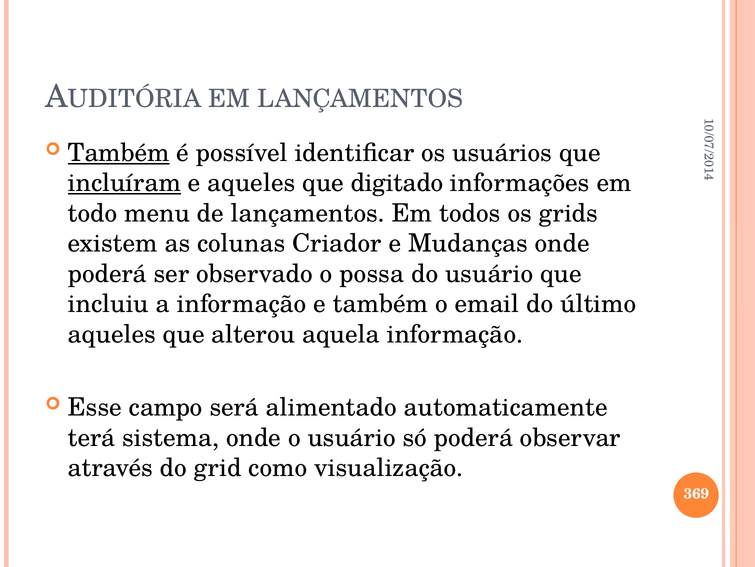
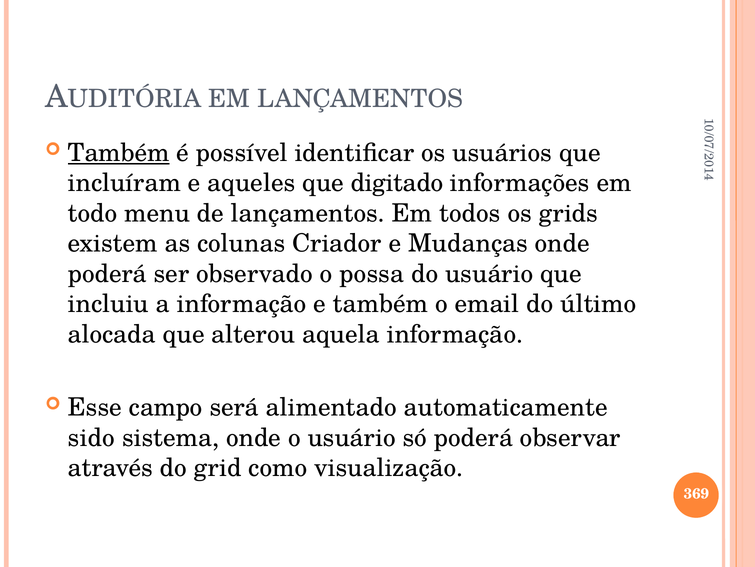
incluíram underline: present -> none
aqueles at (112, 334): aqueles -> alocada
terá: terá -> sido
